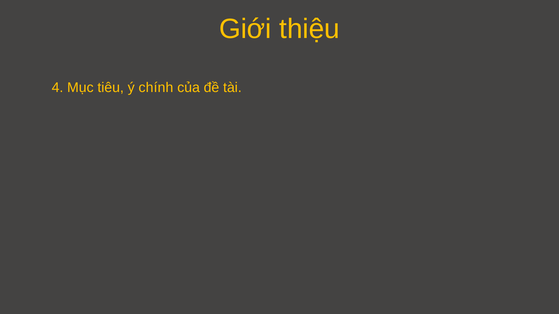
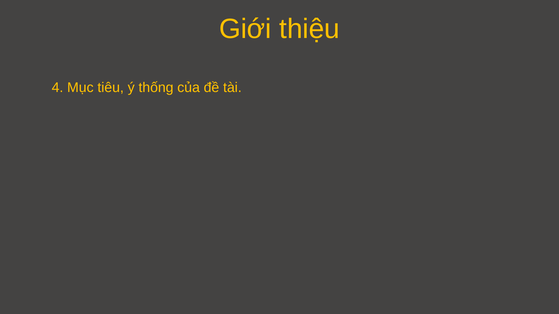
chính: chính -> thống
